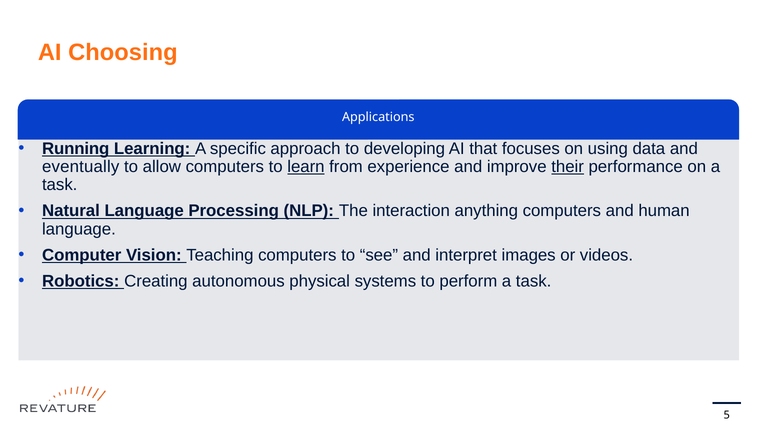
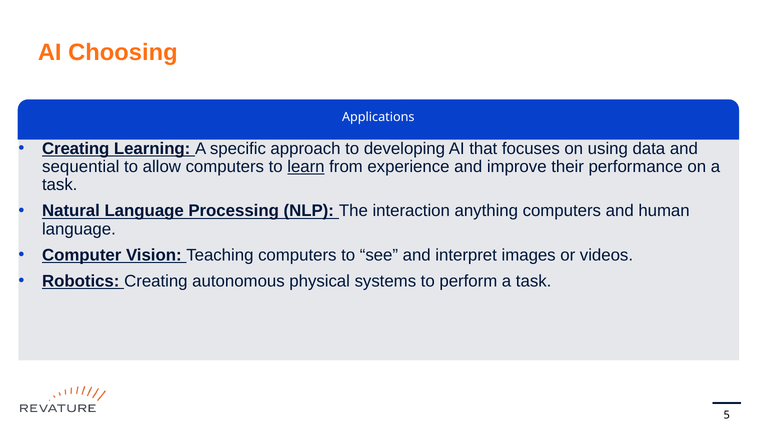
Running at (76, 149): Running -> Creating
eventually: eventually -> sequential
their underline: present -> none
